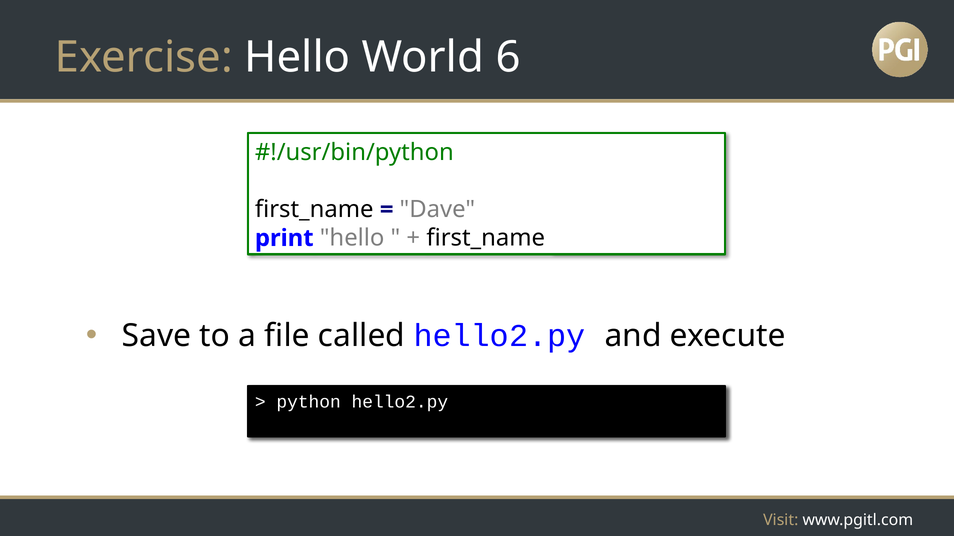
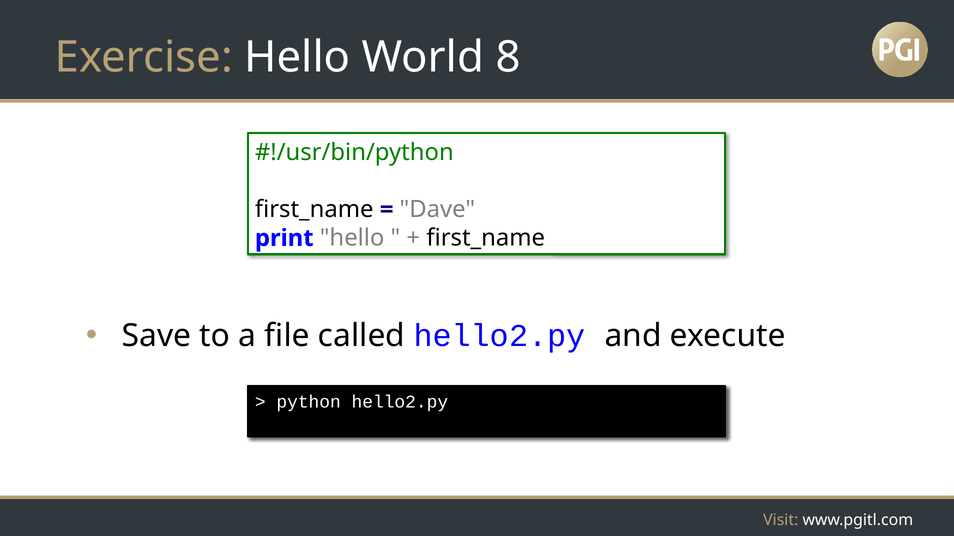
6: 6 -> 8
